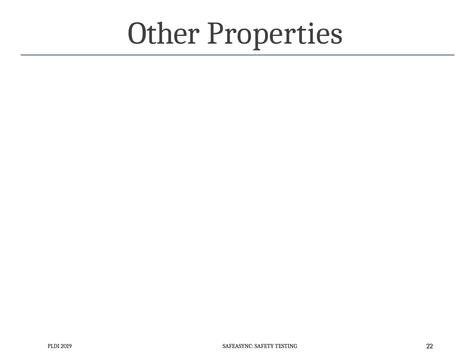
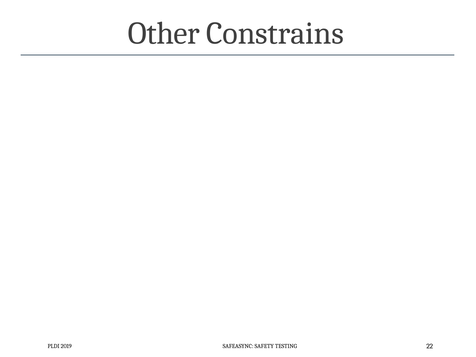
Properties: Properties -> Constrains
